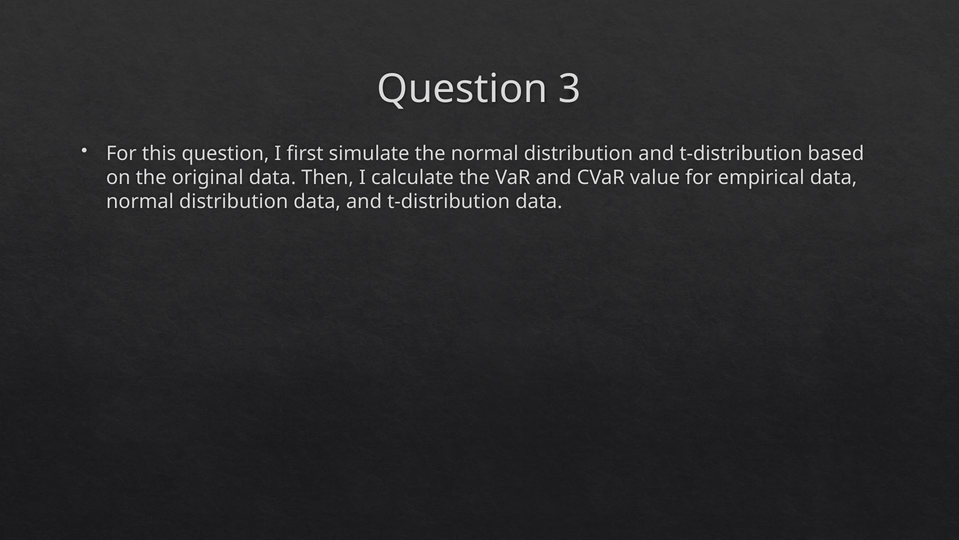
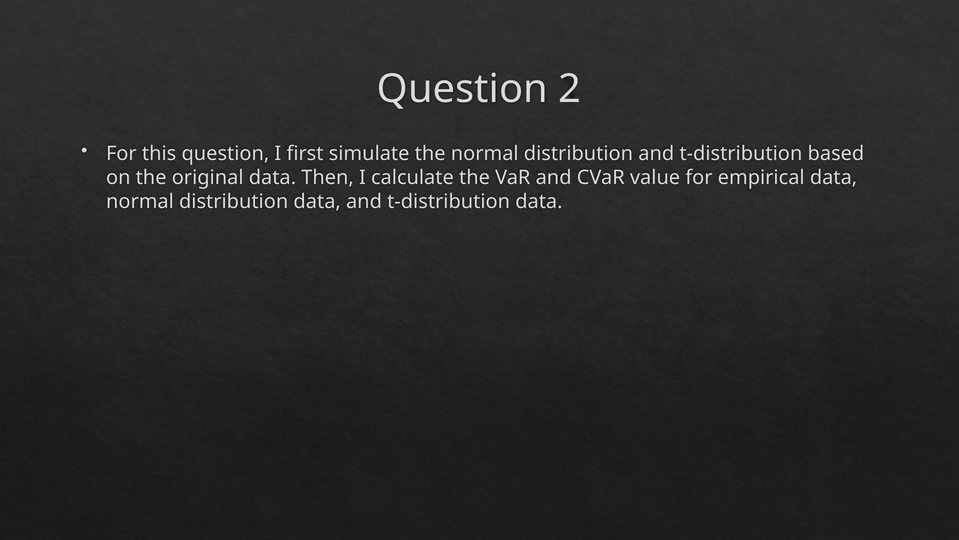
3: 3 -> 2
